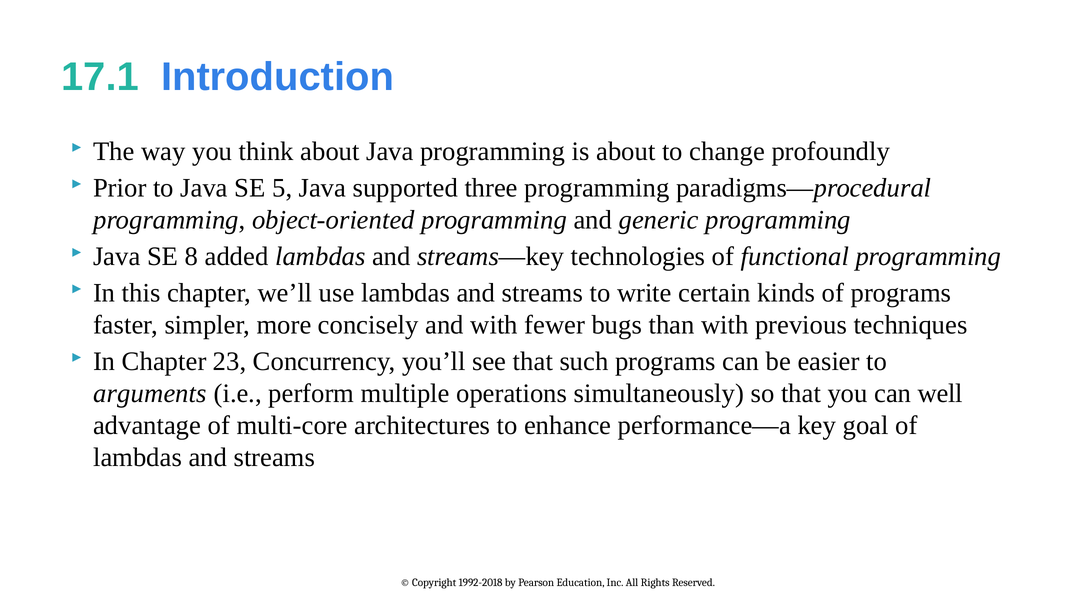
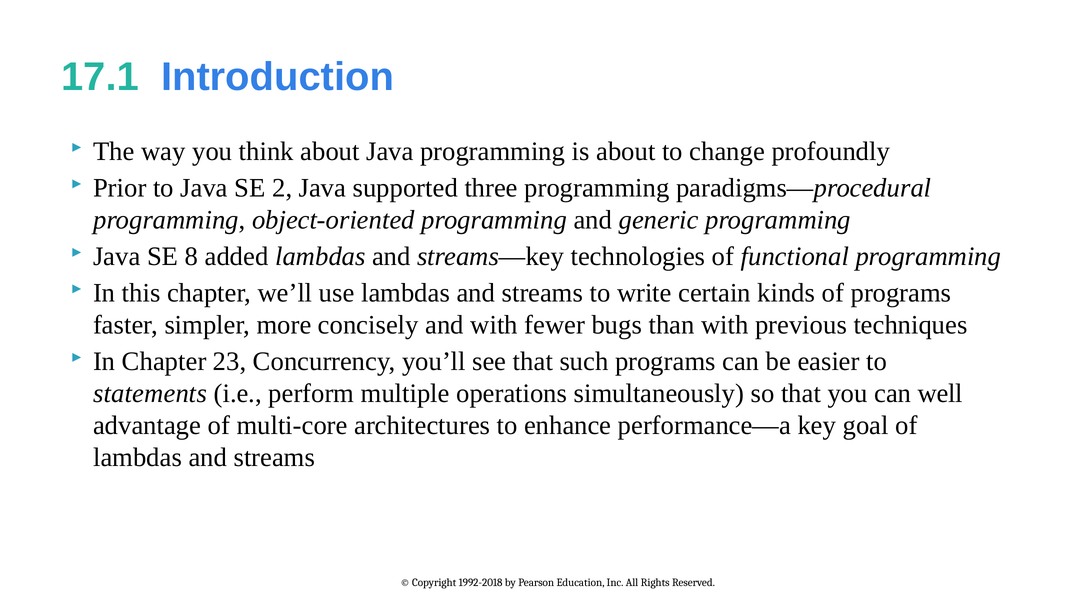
5: 5 -> 2
arguments: arguments -> statements
